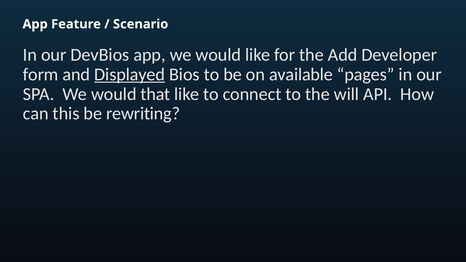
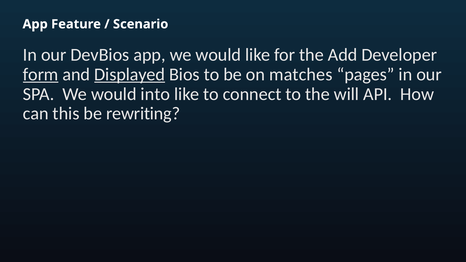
form underline: none -> present
available: available -> matches
that: that -> into
